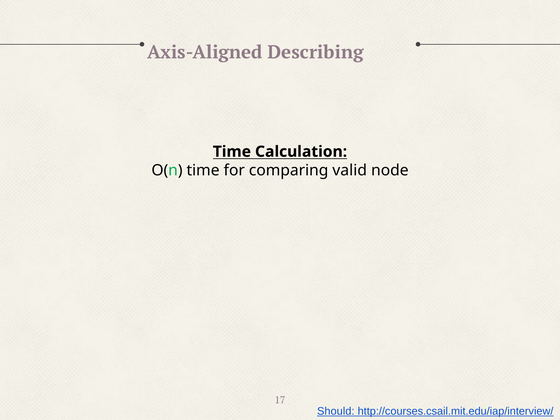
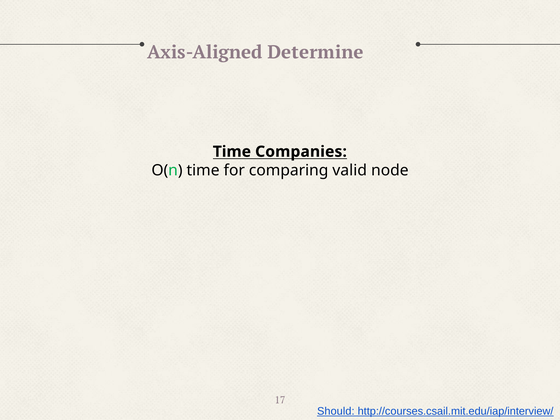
Describing: Describing -> Determine
Calculation: Calculation -> Companies
